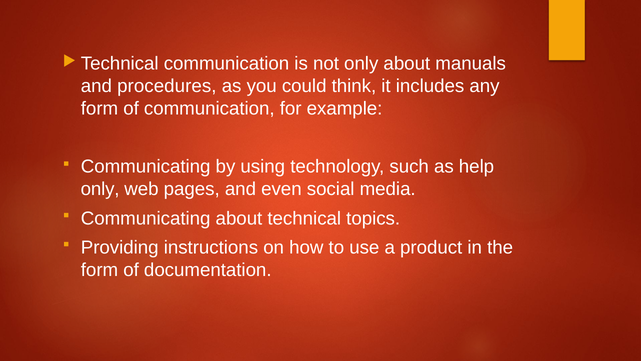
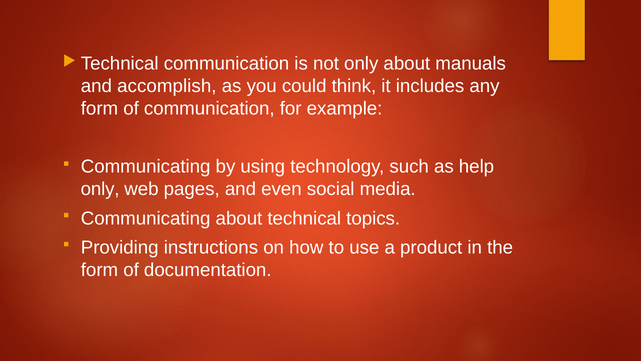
procedures: procedures -> accomplish
